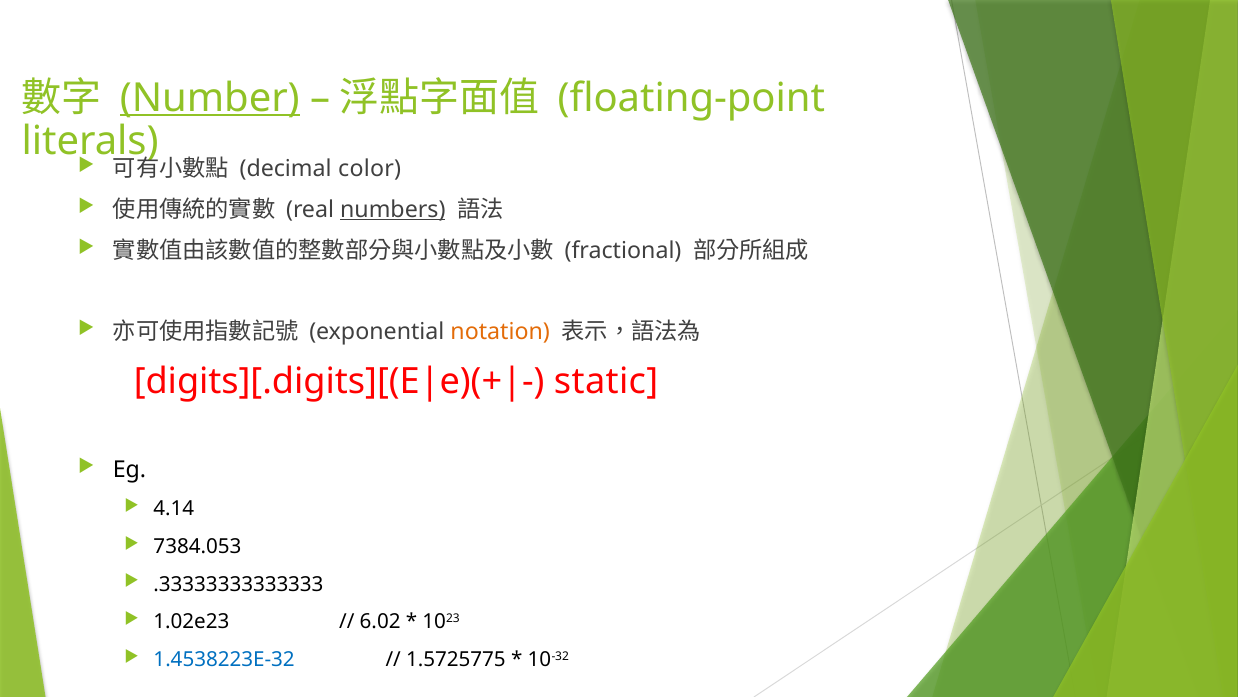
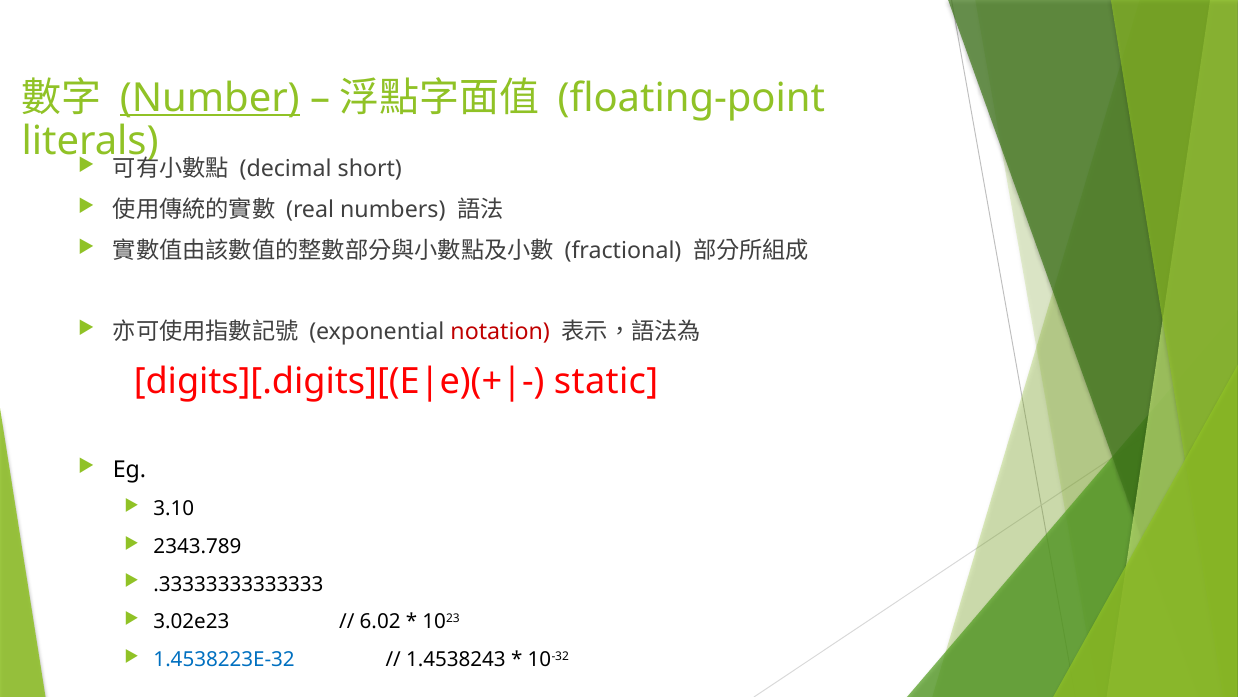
color: color -> short
numbers underline: present -> none
notation colour: orange -> red
4.14: 4.14 -> 3.10
7384.053: 7384.053 -> 2343.789
1.02e23: 1.02e23 -> 3.02e23
1.5725775: 1.5725775 -> 1.4538243
